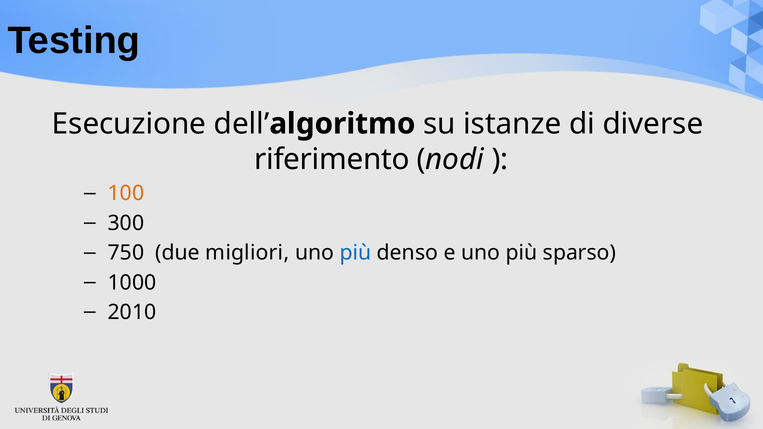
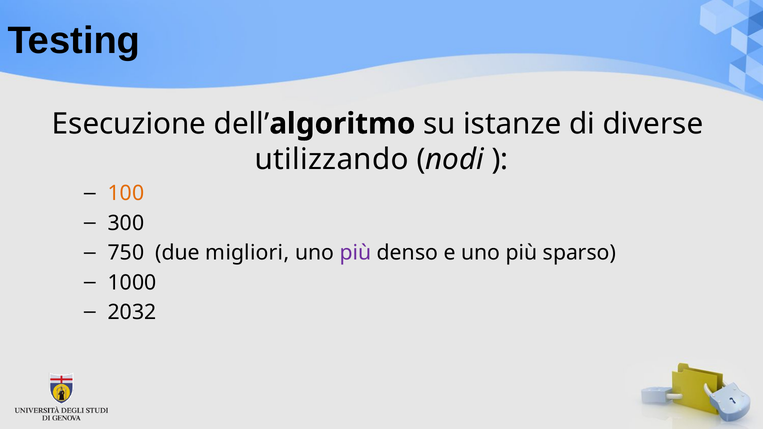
riferimento: riferimento -> utilizzando
più at (356, 253) colour: blue -> purple
2010: 2010 -> 2032
